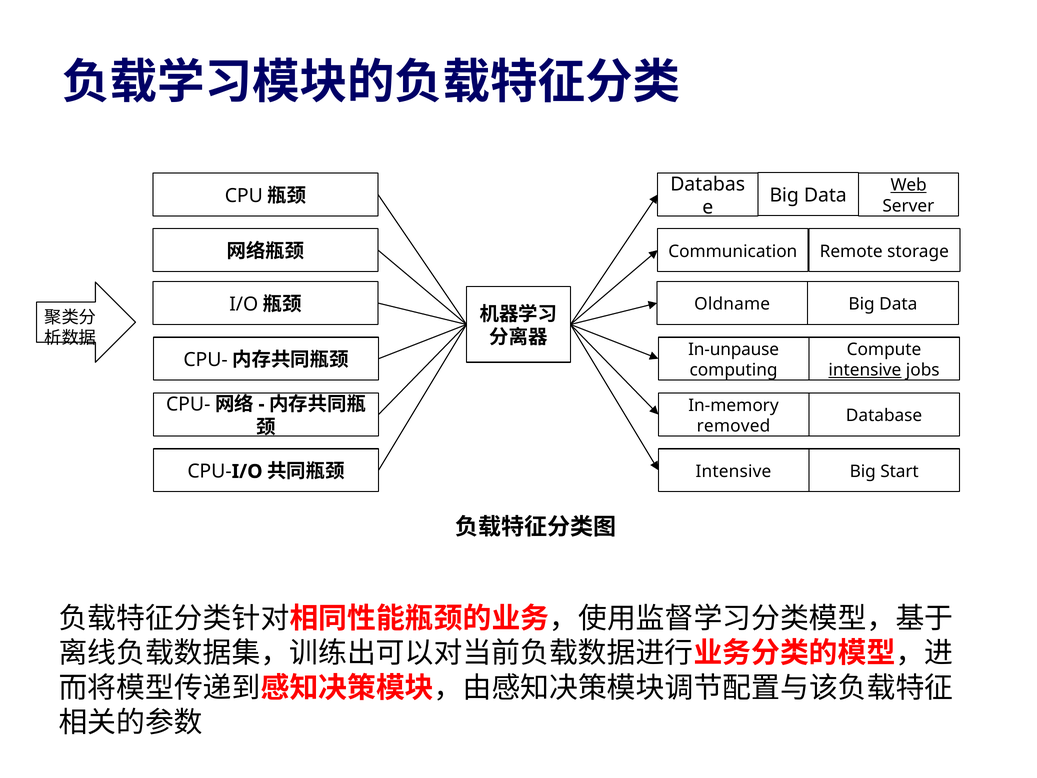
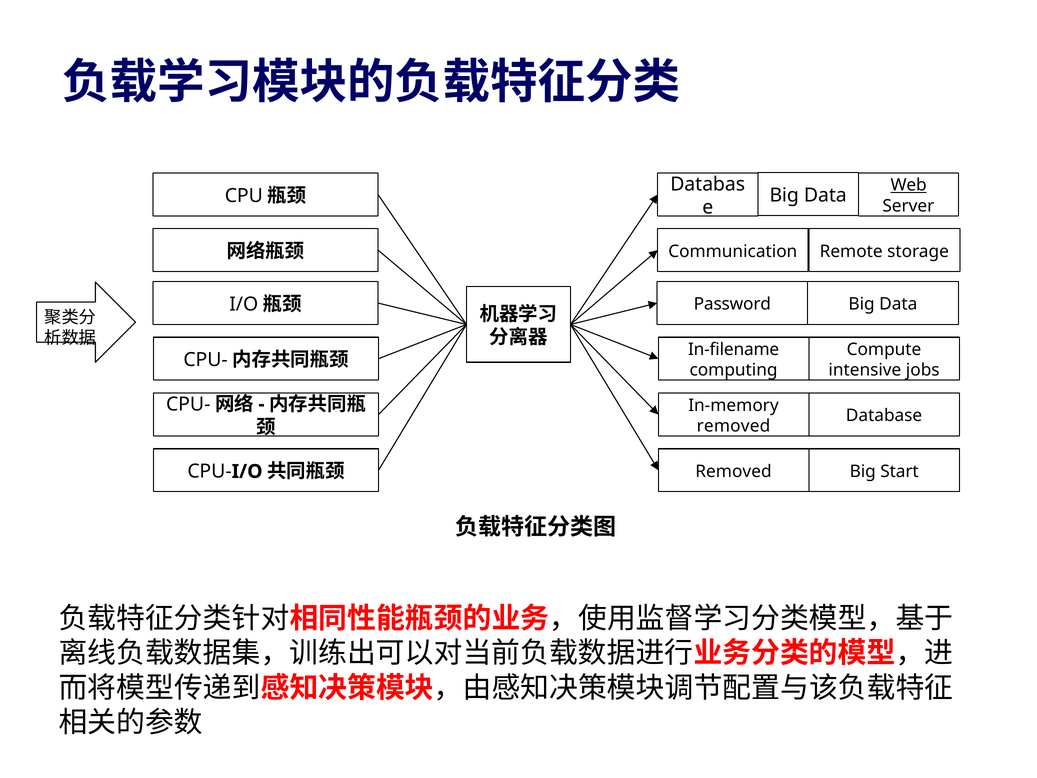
Oldname: Oldname -> Password
In-unpause: In-unpause -> In-filename
intensive at (865, 370) underline: present -> none
Intensive at (733, 471): Intensive -> Removed
